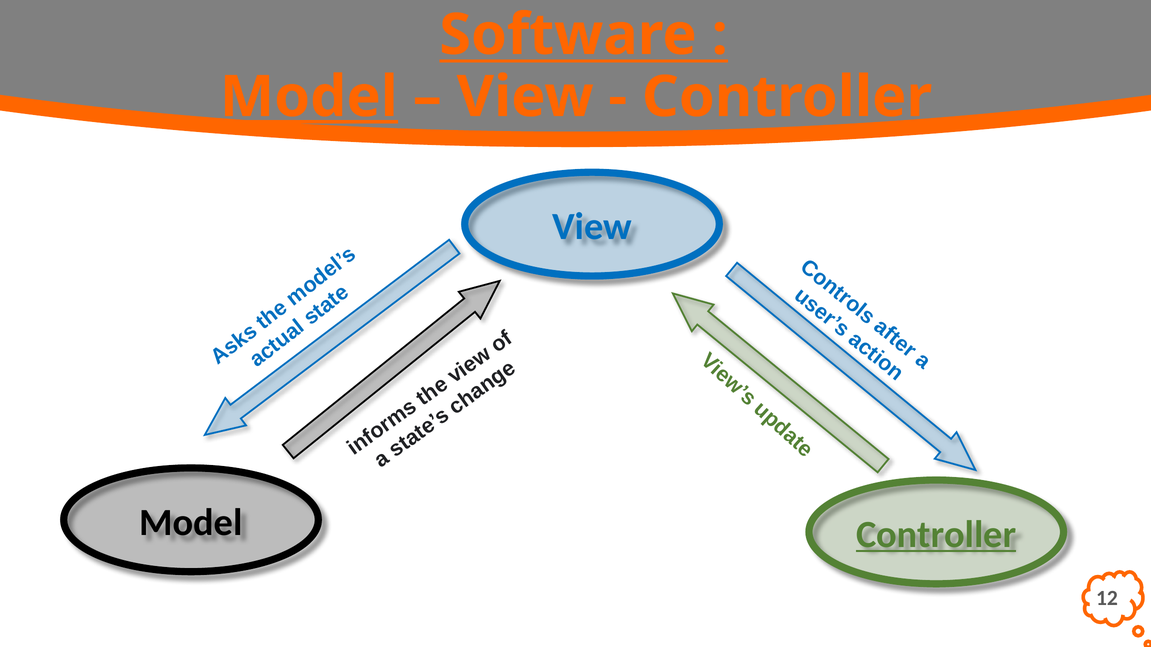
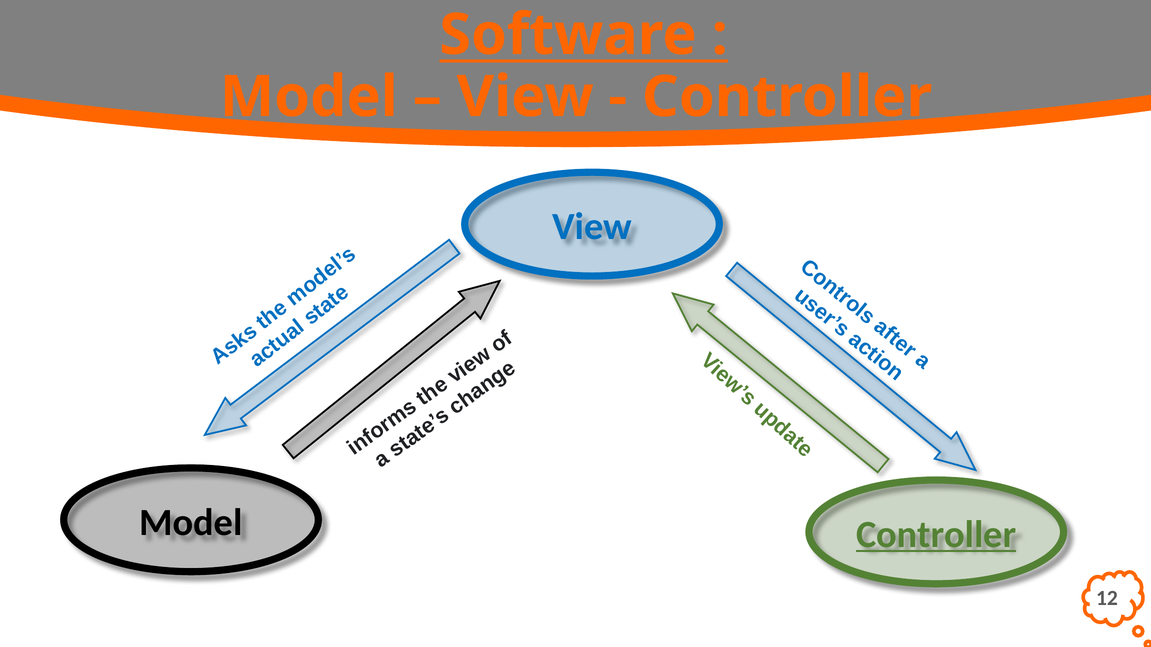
Model at (309, 97) underline: present -> none
